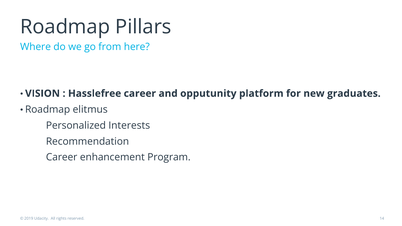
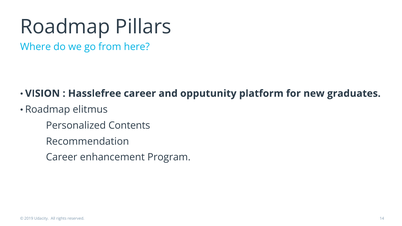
Interests: Interests -> Contents
